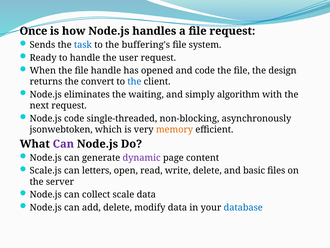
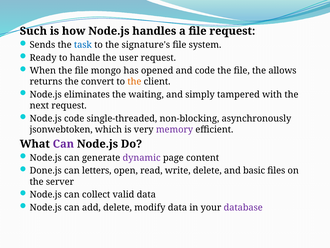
Once: Once -> Such
buffering's: buffering's -> signature's
file handle: handle -> mongo
design: design -> allows
the at (134, 82) colour: blue -> orange
algorithm: algorithm -> tampered
memory colour: orange -> purple
Scale.js: Scale.js -> Done.js
scale: scale -> valid
database colour: blue -> purple
